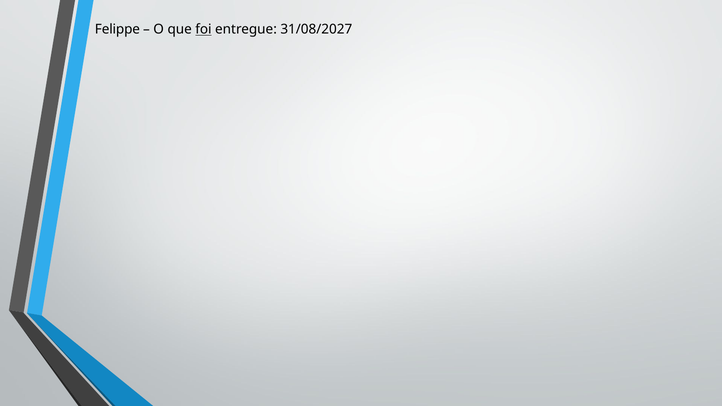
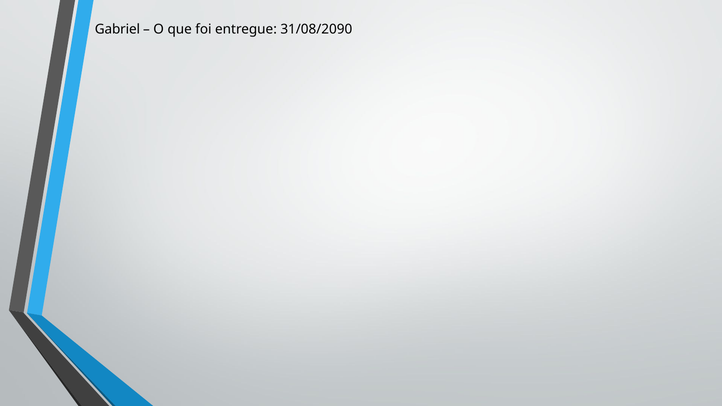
Felippe: Felippe -> Gabriel
foi underline: present -> none
31/08/2027: 31/08/2027 -> 31/08/2090
